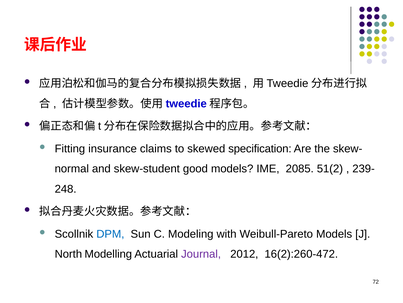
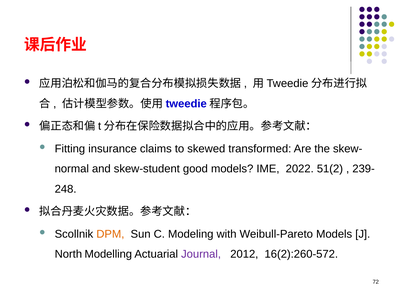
specification: specification -> transformed
2085: 2085 -> 2022
DPM colour: blue -> orange
16(2):260-472: 16(2):260-472 -> 16(2):260-572
